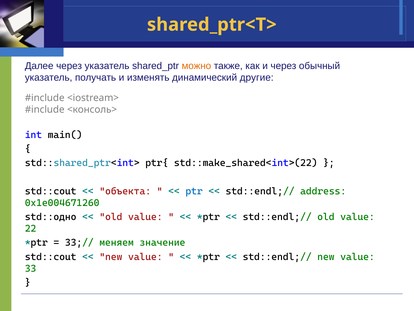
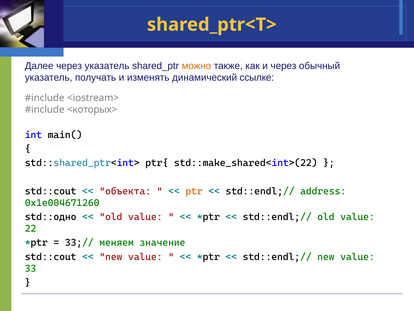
другие: другие -> ссылке
<консоль>: <консоль> -> <которых>
ptr colour: blue -> orange
